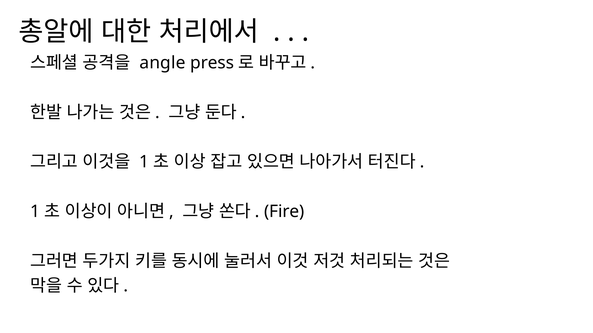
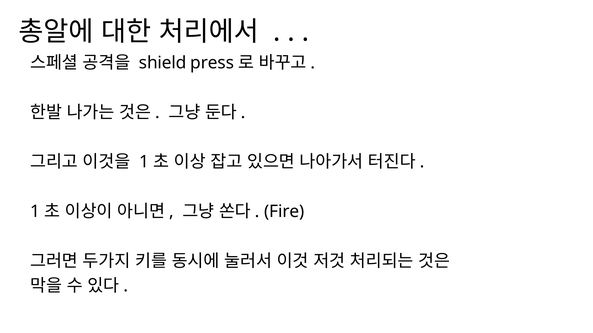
angle: angle -> shield
